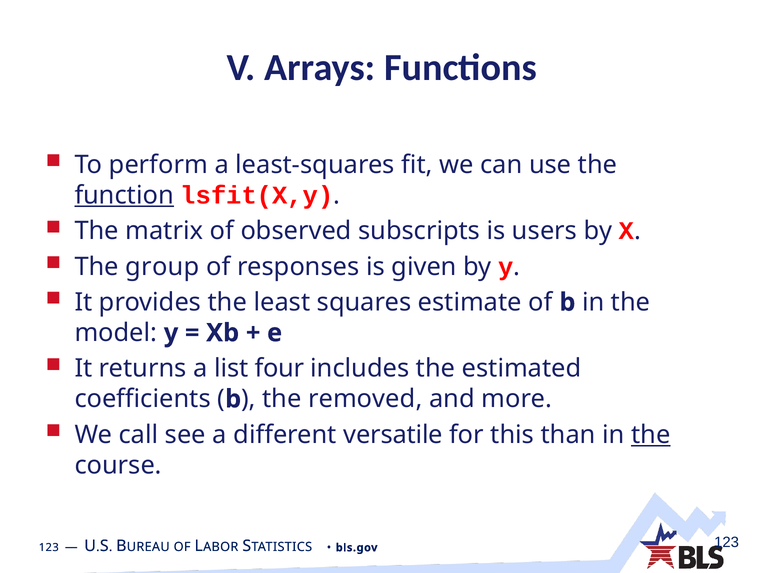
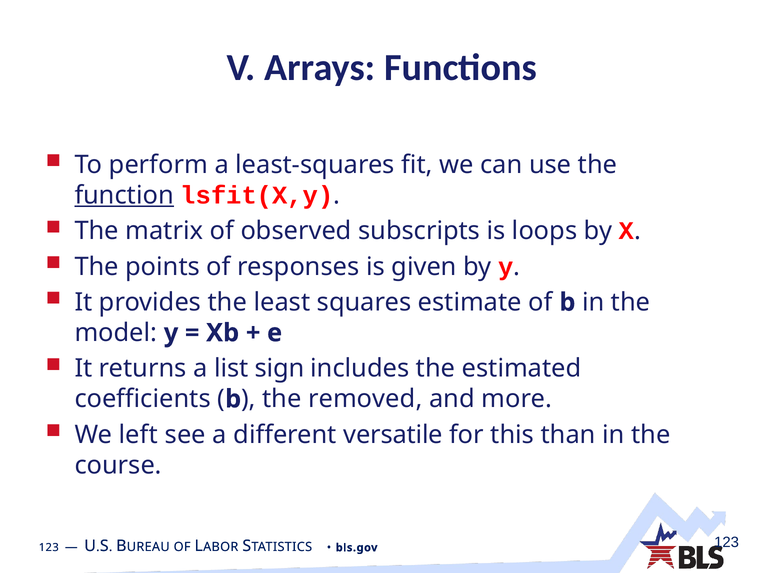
users: users -> loops
group: group -> points
four: four -> sign
call: call -> left
the at (651, 435) underline: present -> none
